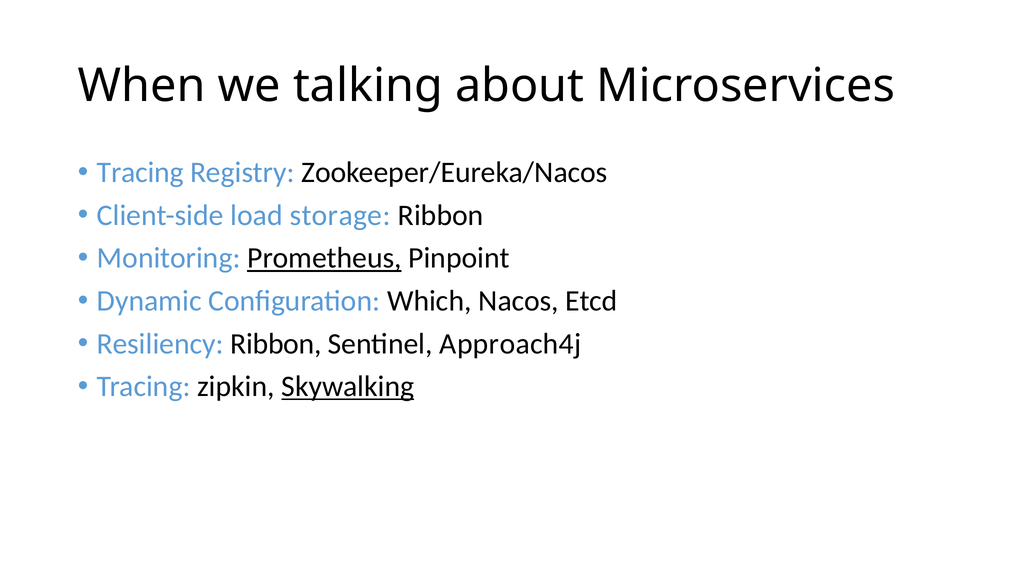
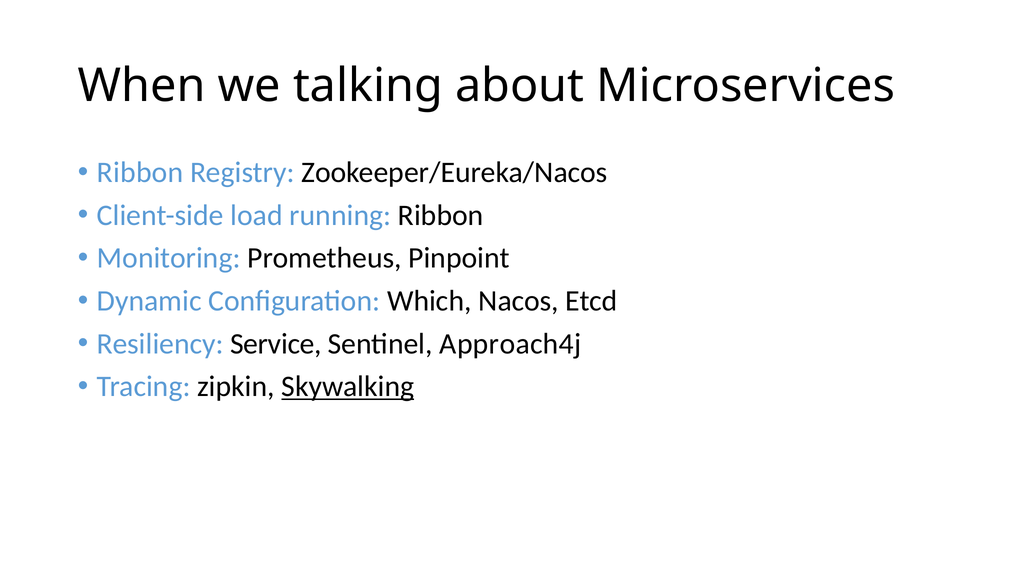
Tracing at (140, 173): Tracing -> Ribbon
storage: storage -> running
Prometheus underline: present -> none
Resiliency Ribbon: Ribbon -> Service
